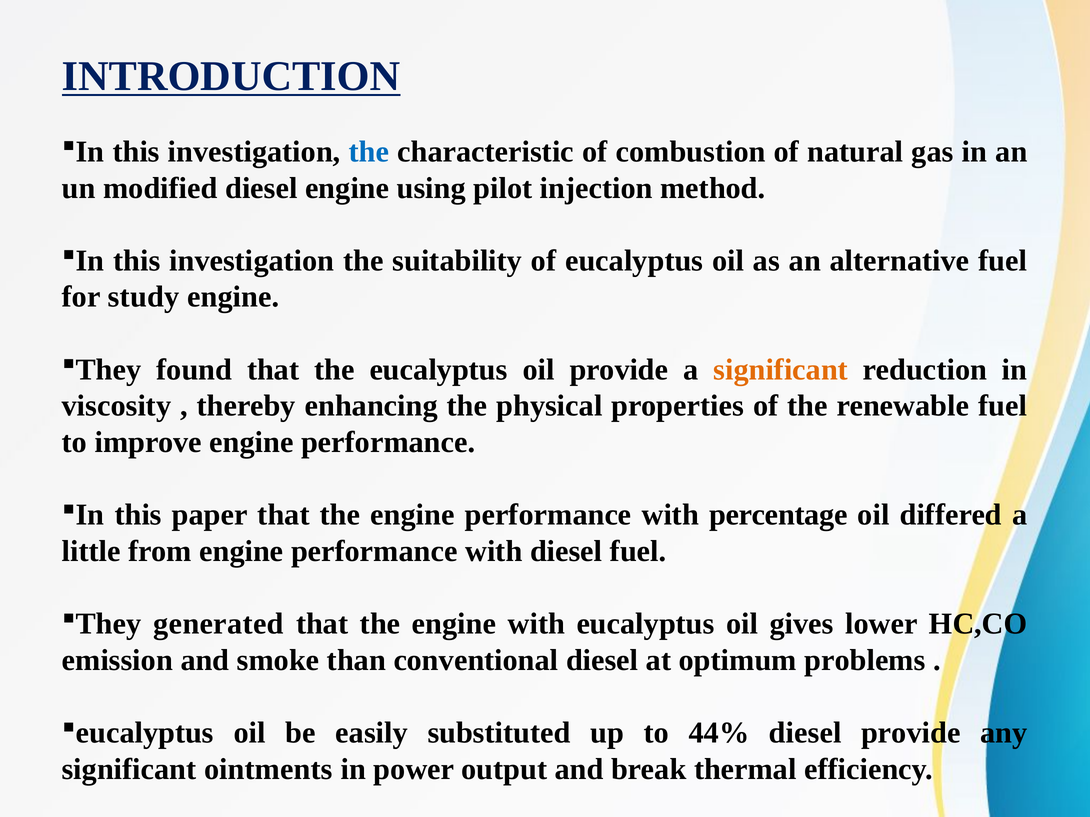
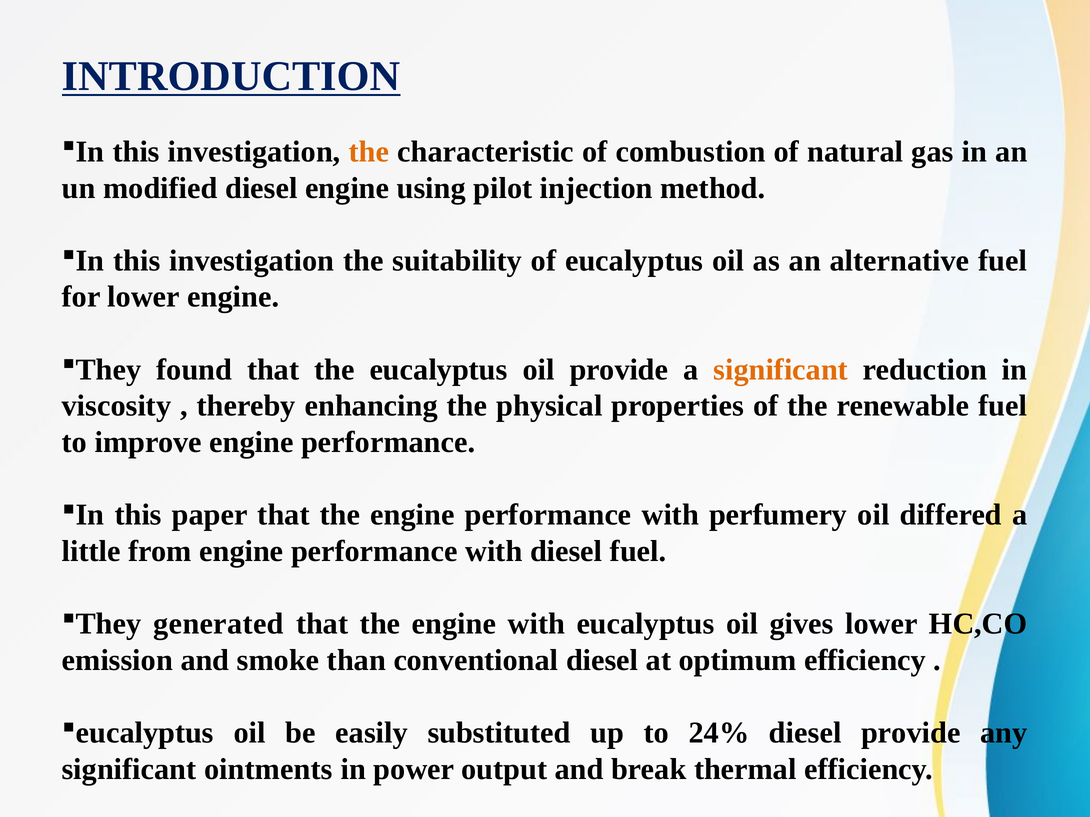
the at (369, 152) colour: blue -> orange
for study: study -> lower
percentage: percentage -> perfumery
optimum problems: problems -> efficiency
44%: 44% -> 24%
